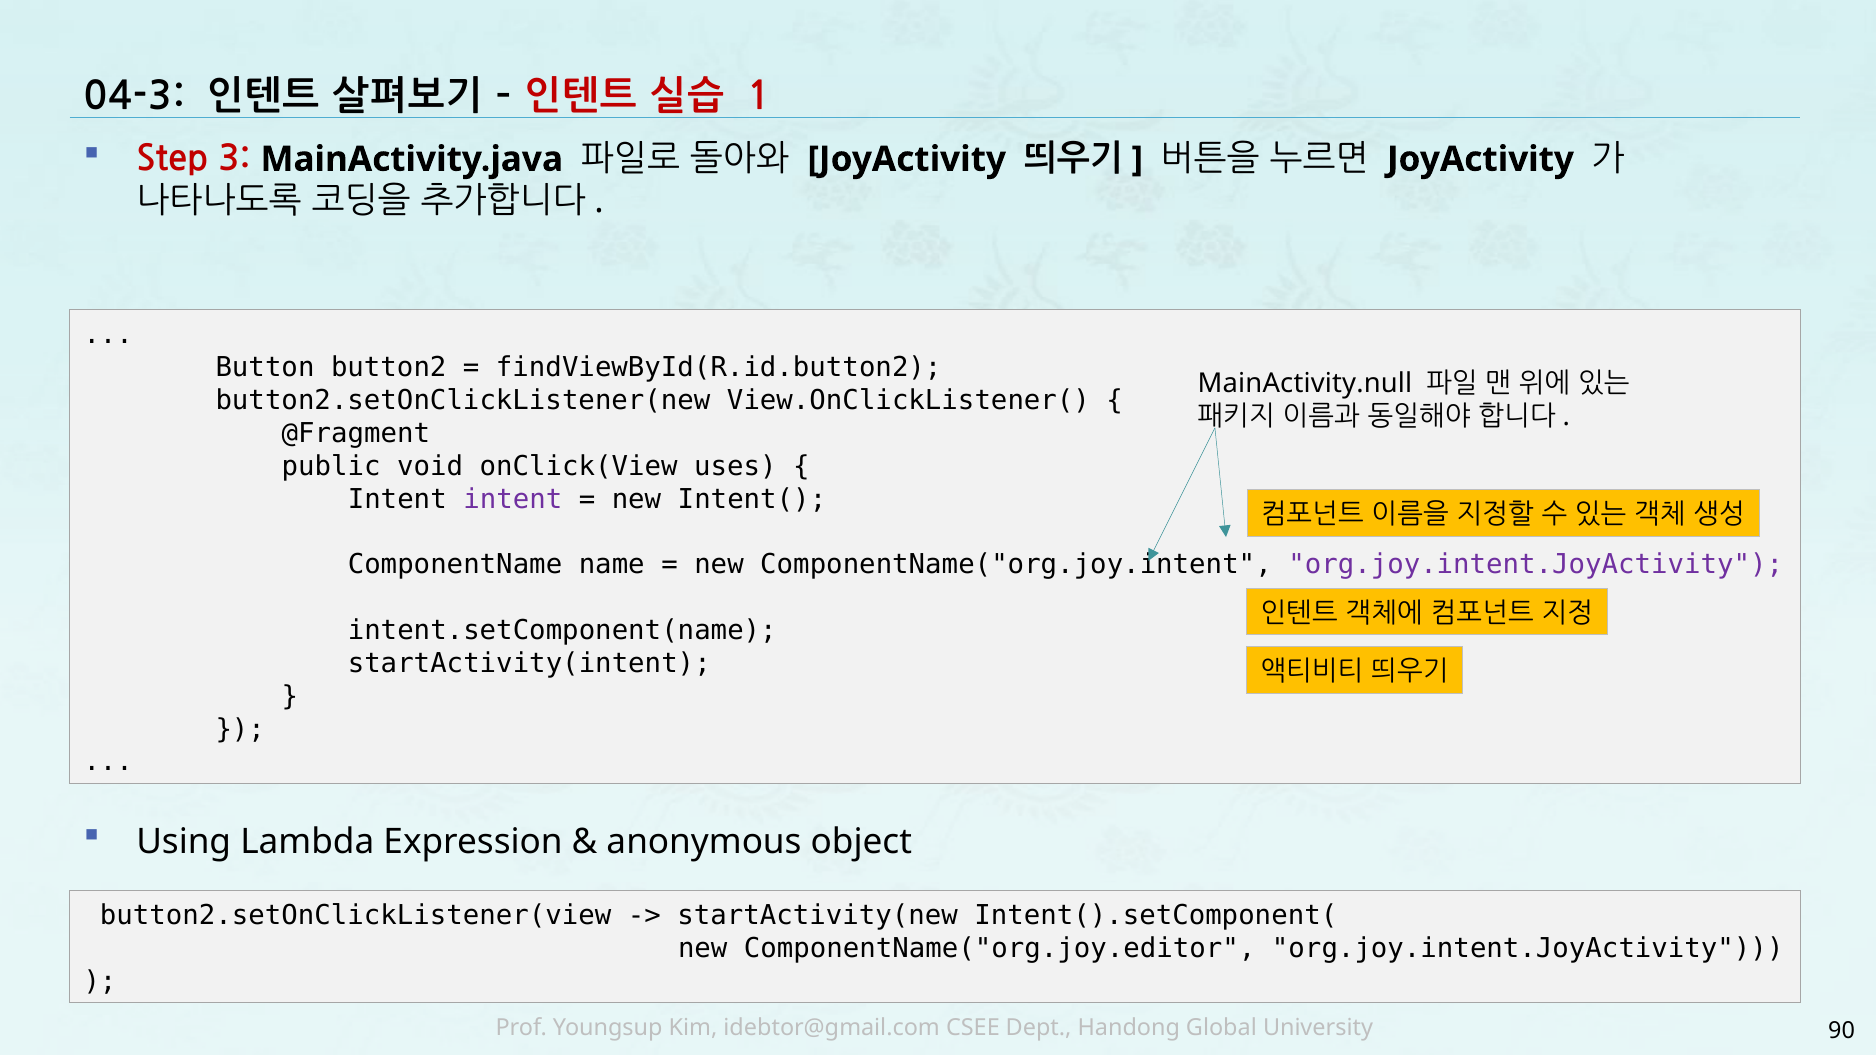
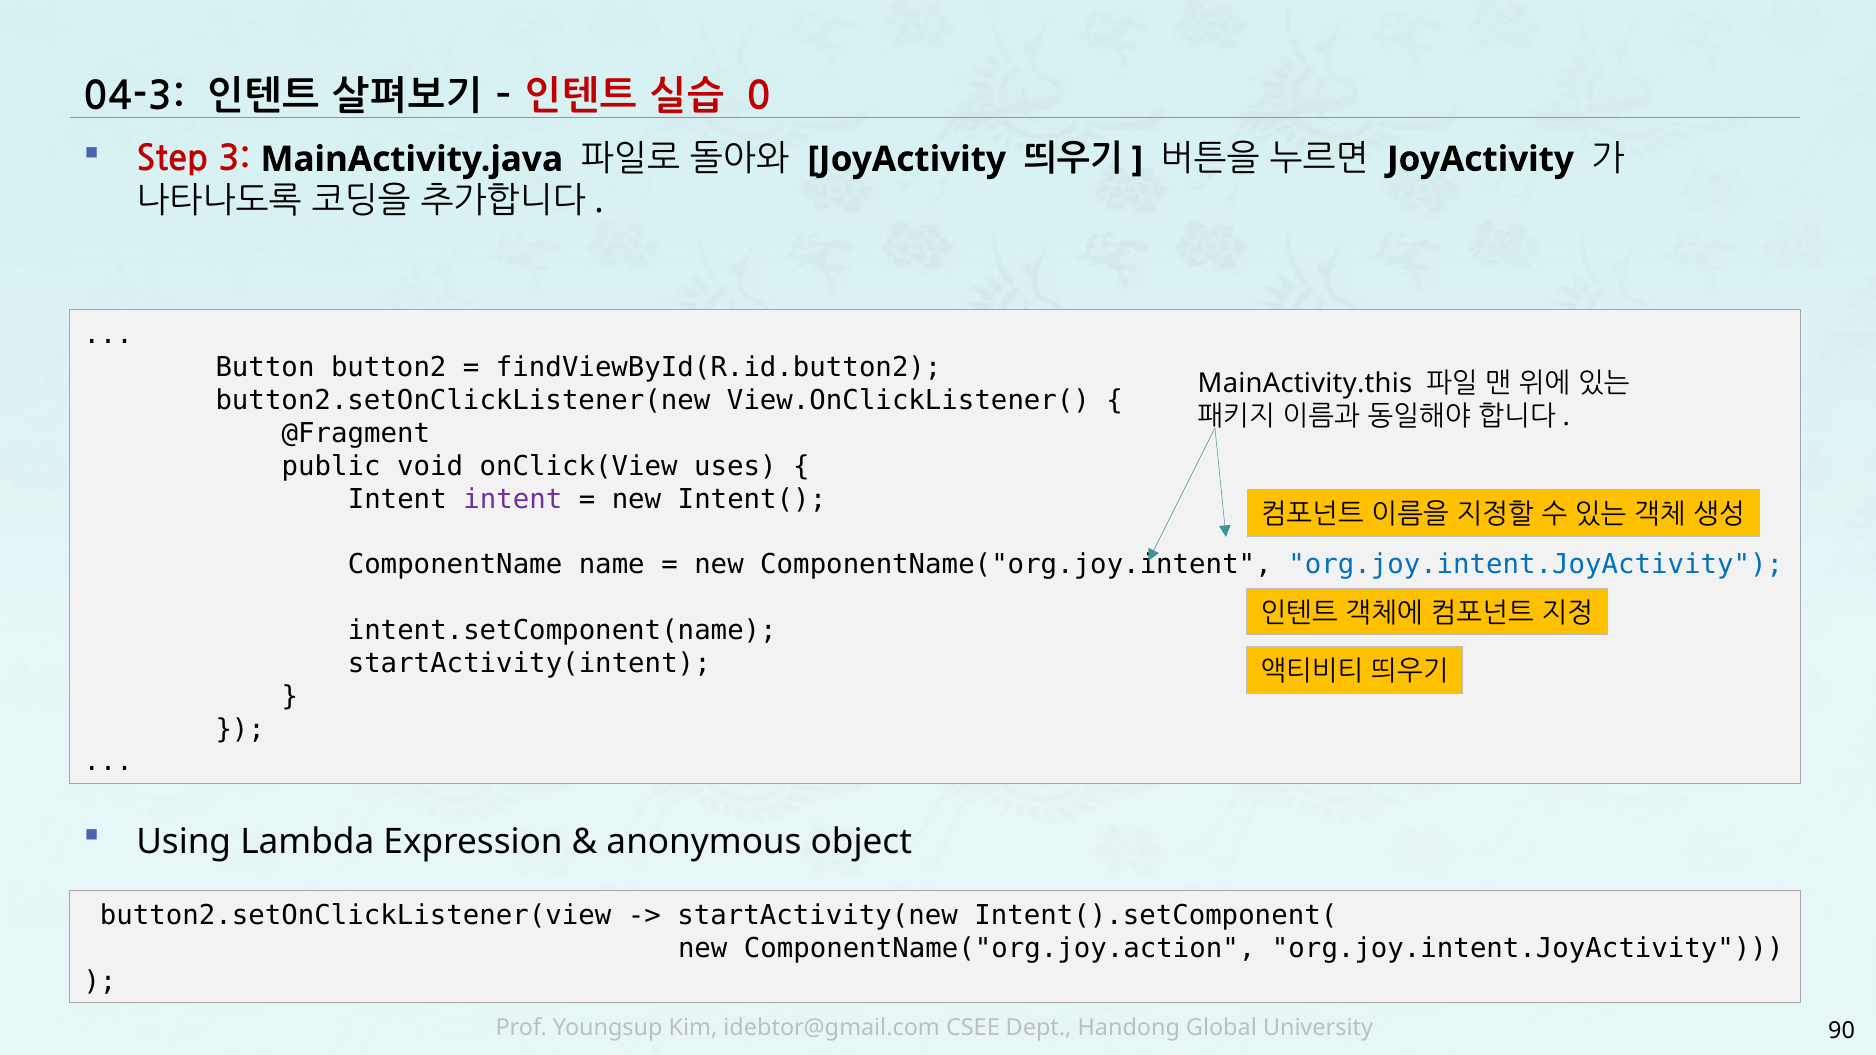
1: 1 -> 0
MainActivity.null: MainActivity.null -> MainActivity.this
org.joy.intent.JoyActivity at (1536, 565) colour: purple -> blue
ComponentName("org.joy.editor: ComponentName("org.joy.editor -> ComponentName("org.joy.action
